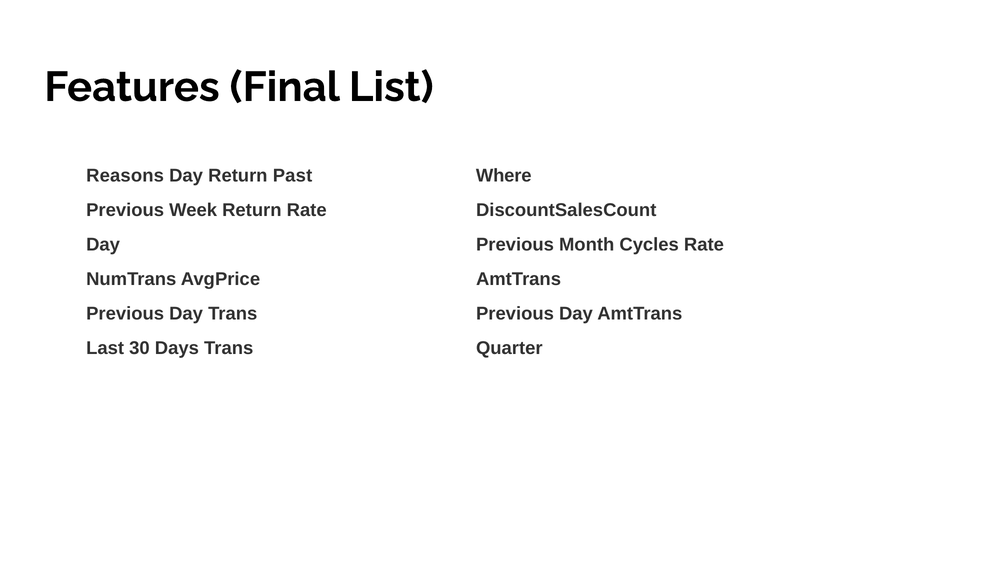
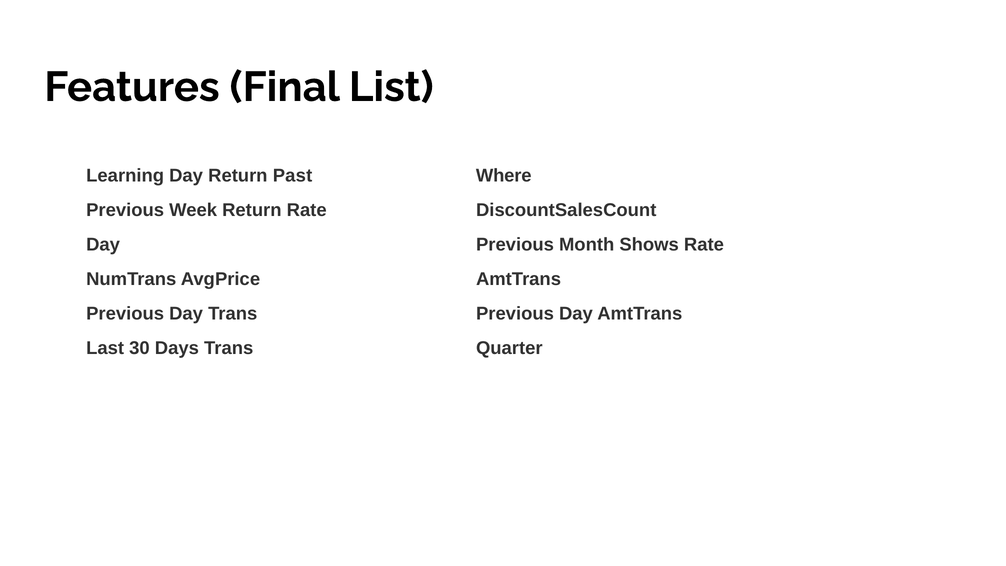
Reasons: Reasons -> Learning
Cycles: Cycles -> Shows
